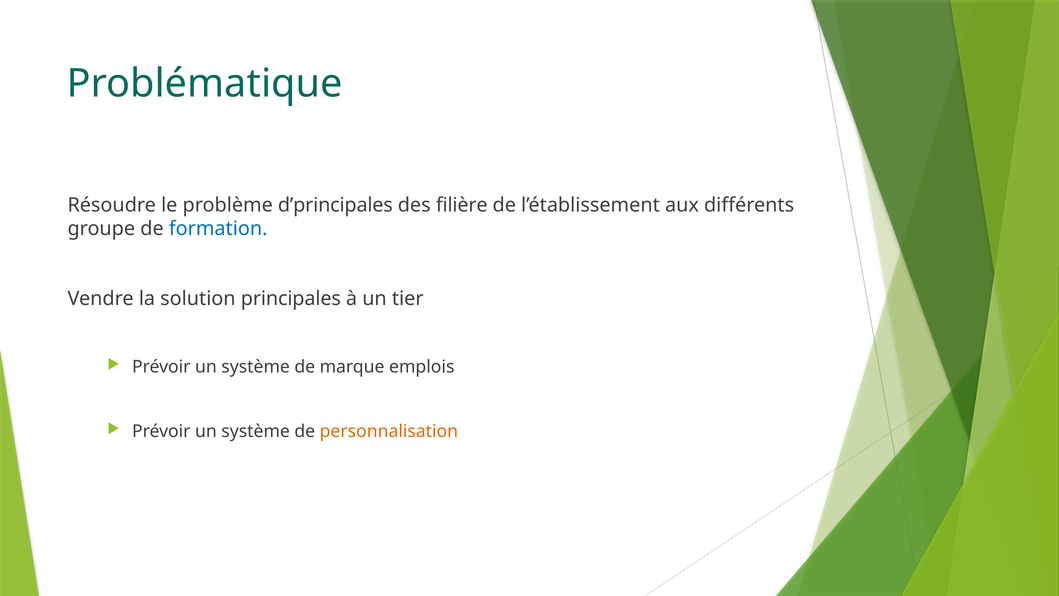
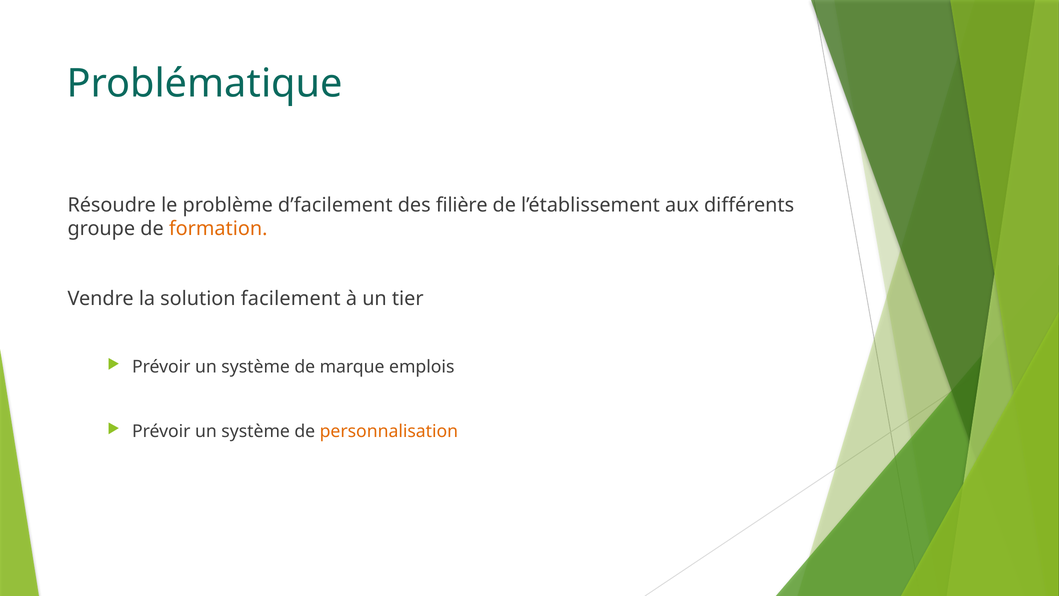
d’principales: d’principales -> d’facilement
formation colour: blue -> orange
principales: principales -> facilement
